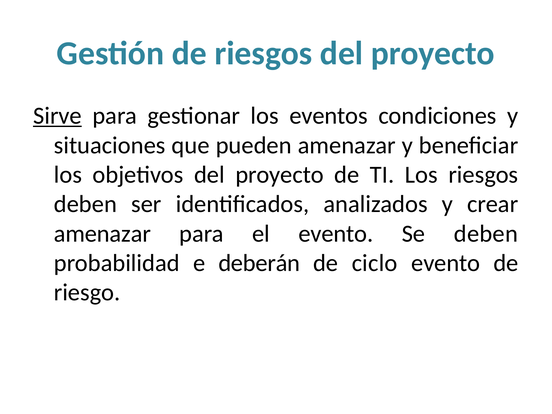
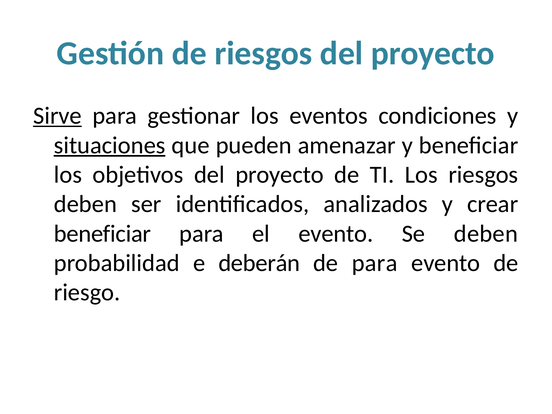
situaciones underline: none -> present
amenazar at (102, 234): amenazar -> beneficiar
de ciclo: ciclo -> para
